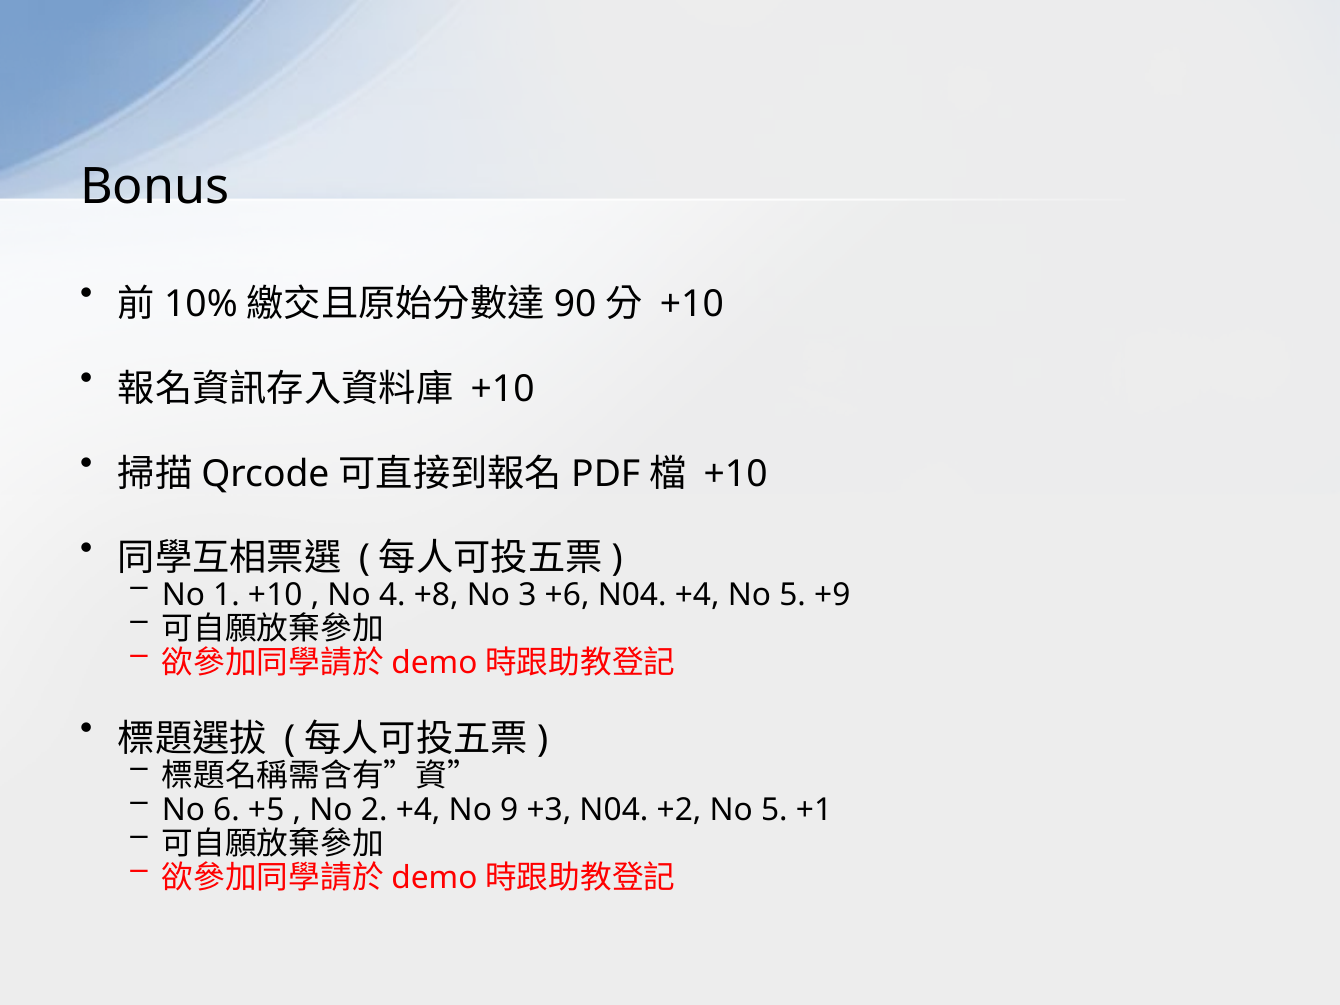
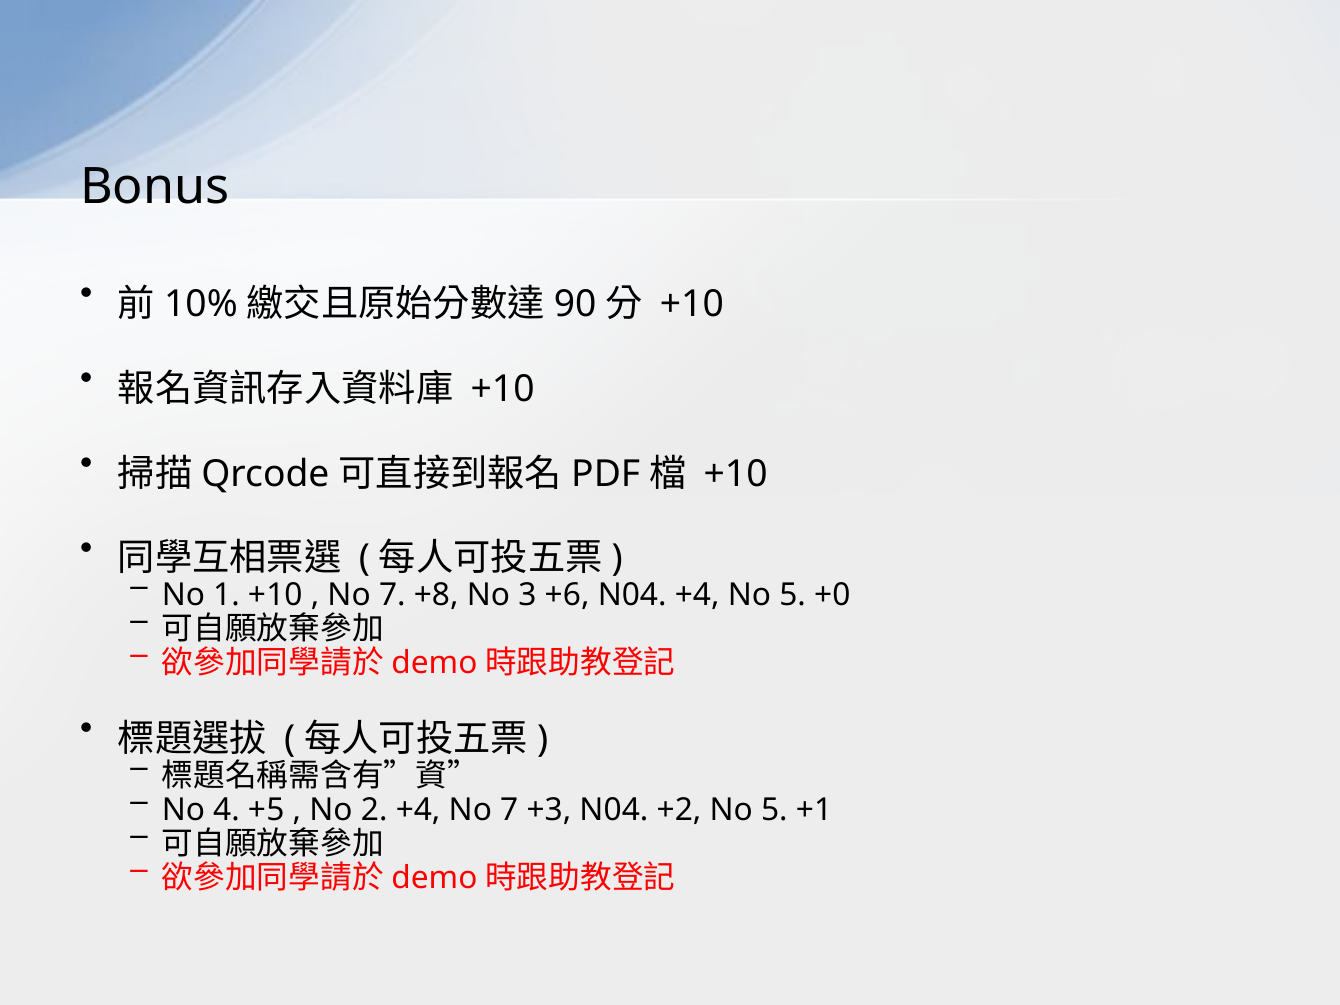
4 at (392, 595): 4 -> 7
+9: +9 -> +0
6: 6 -> 4
+4 No 9: 9 -> 7
